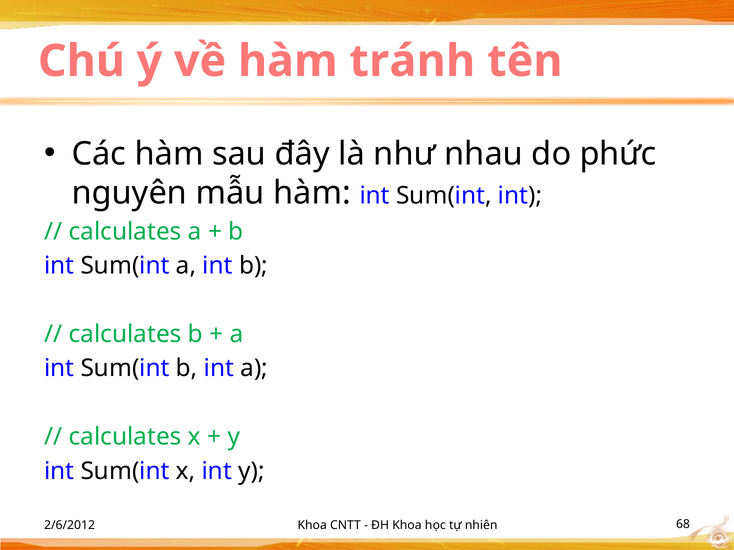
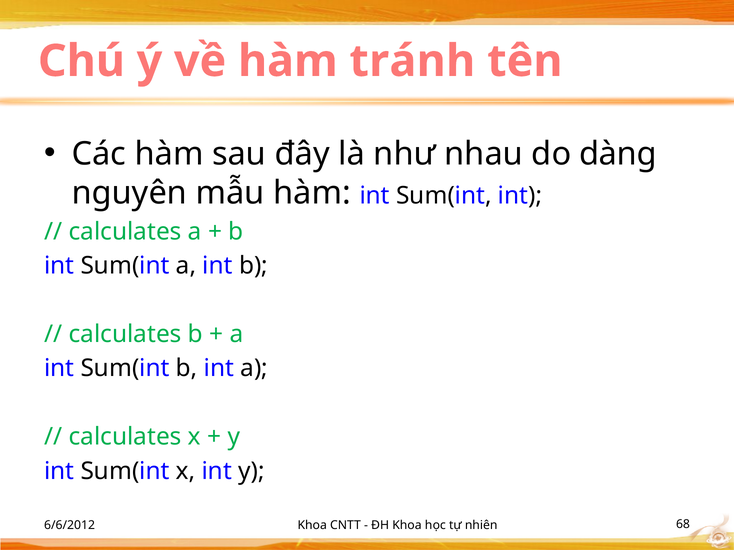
phức: phức -> dàng
2/6/2012: 2/6/2012 -> 6/6/2012
